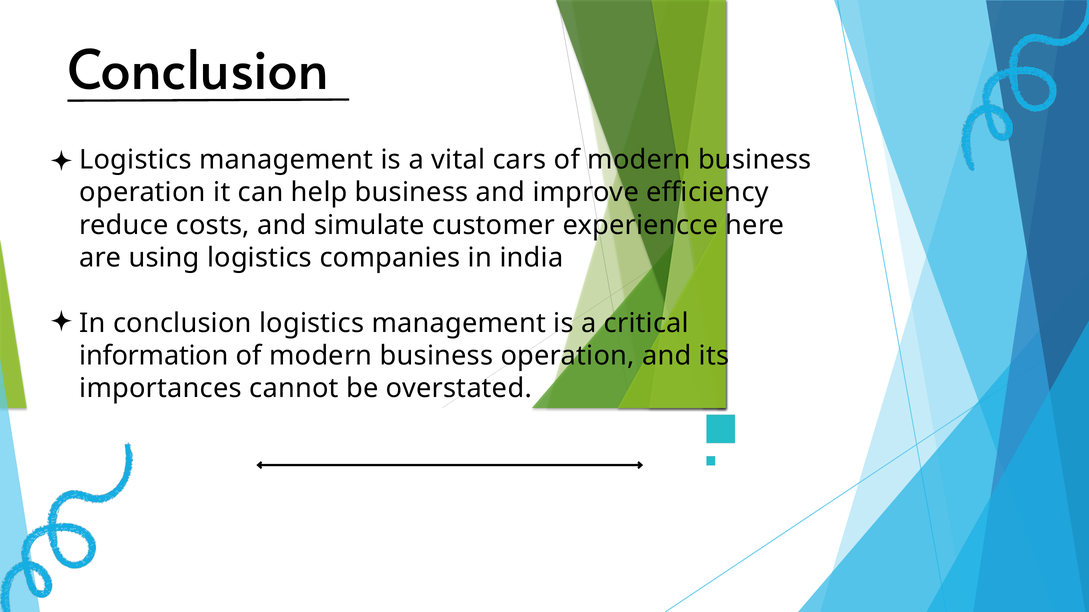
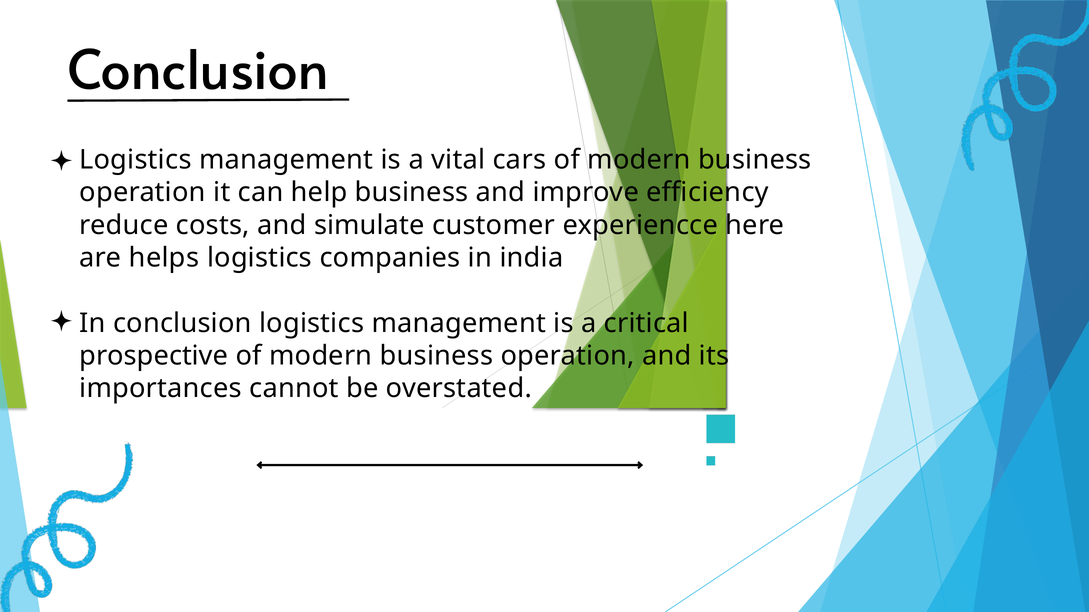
using: using -> helps
information: information -> prospective
